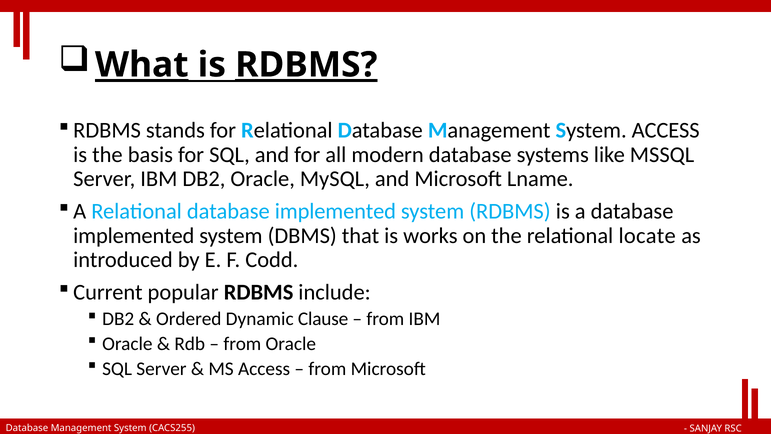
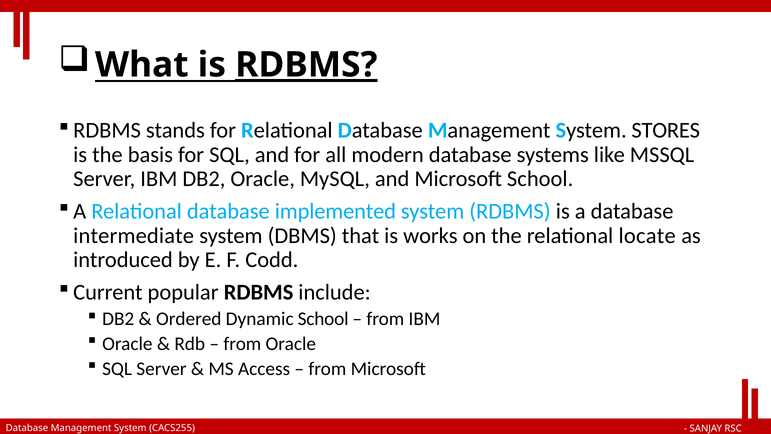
What underline: present -> none
System ACCESS: ACCESS -> STORES
Microsoft Lname: Lname -> School
implemented at (134, 236): implemented -> intermediate
Dynamic Clause: Clause -> School
